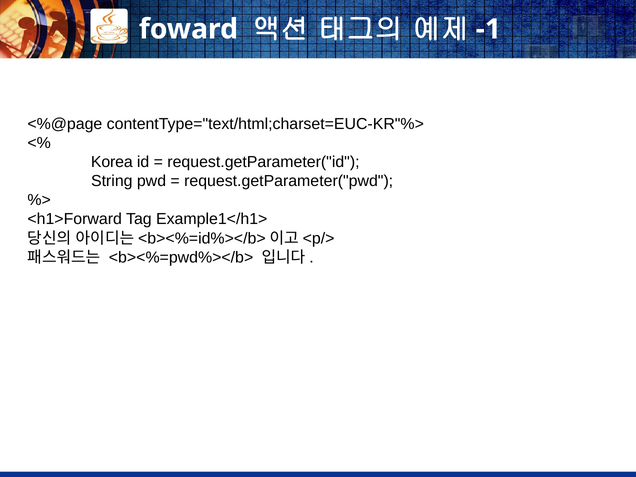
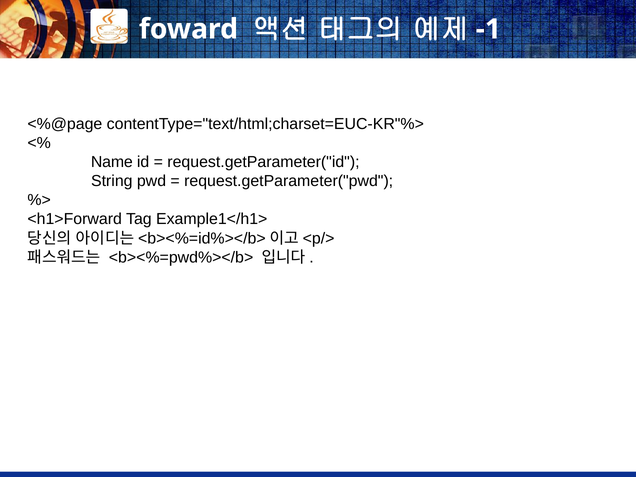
Korea: Korea -> Name
